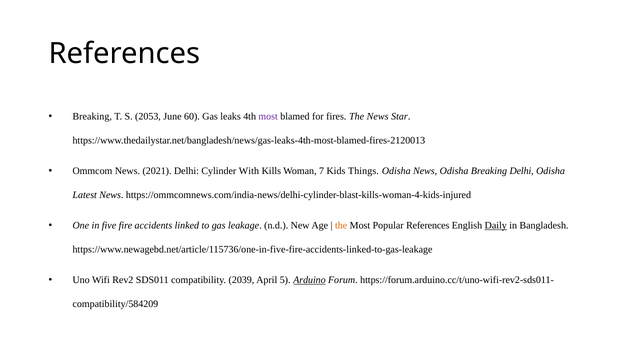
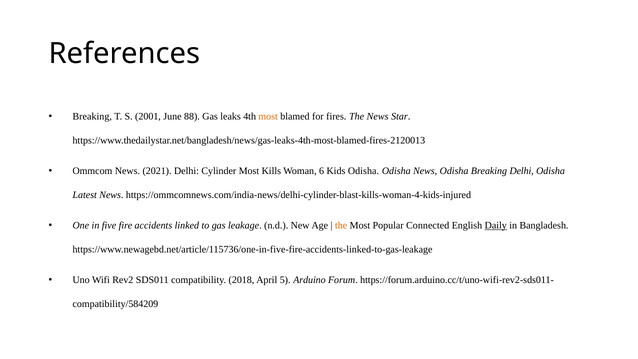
2053: 2053 -> 2001
60: 60 -> 88
most at (268, 117) colour: purple -> orange
Cylinder With: With -> Most
7: 7 -> 6
Kids Things: Things -> Odisha
Popular References: References -> Connected
2039: 2039 -> 2018
Arduino underline: present -> none
